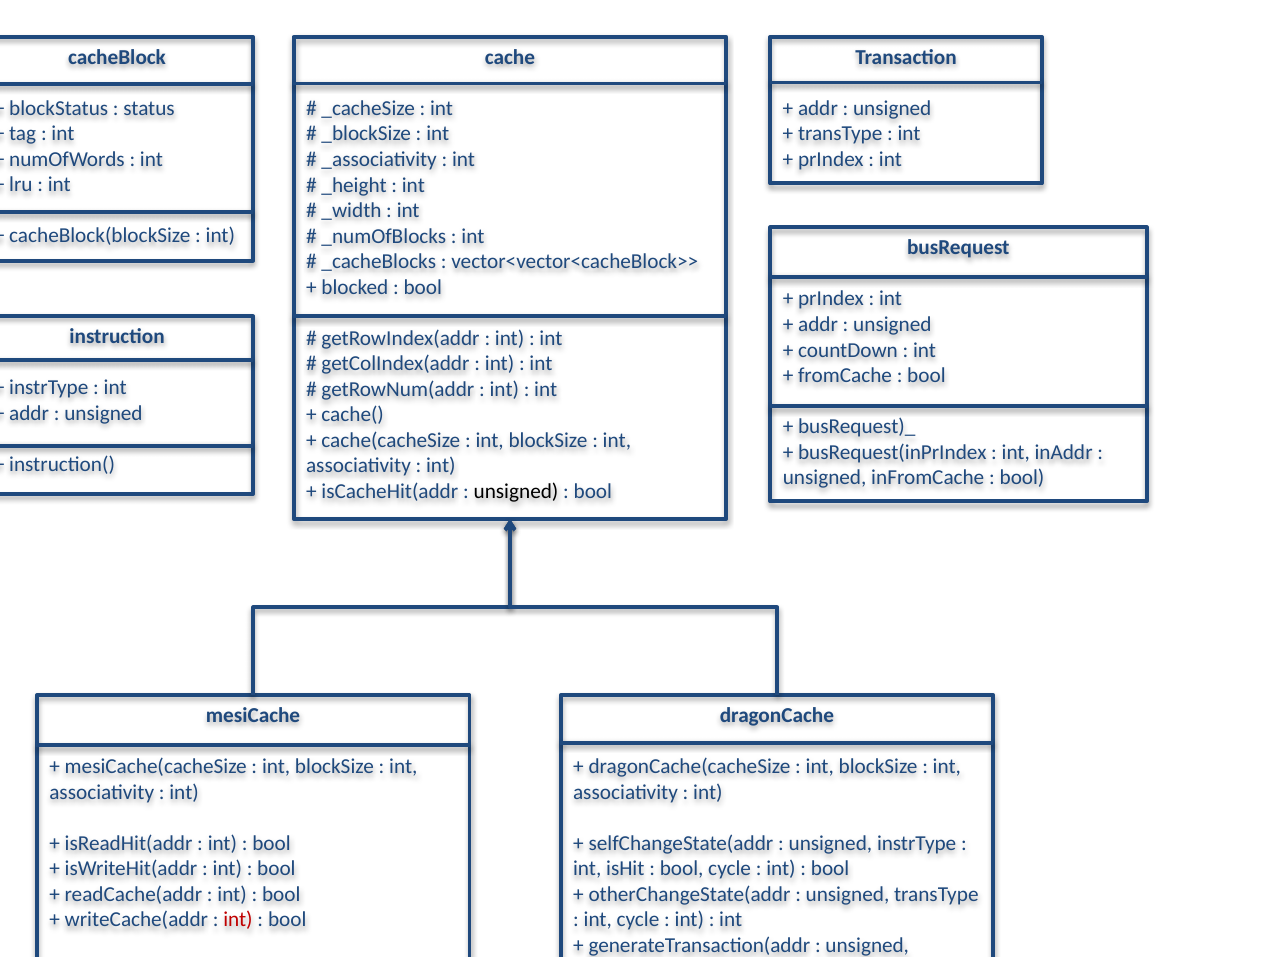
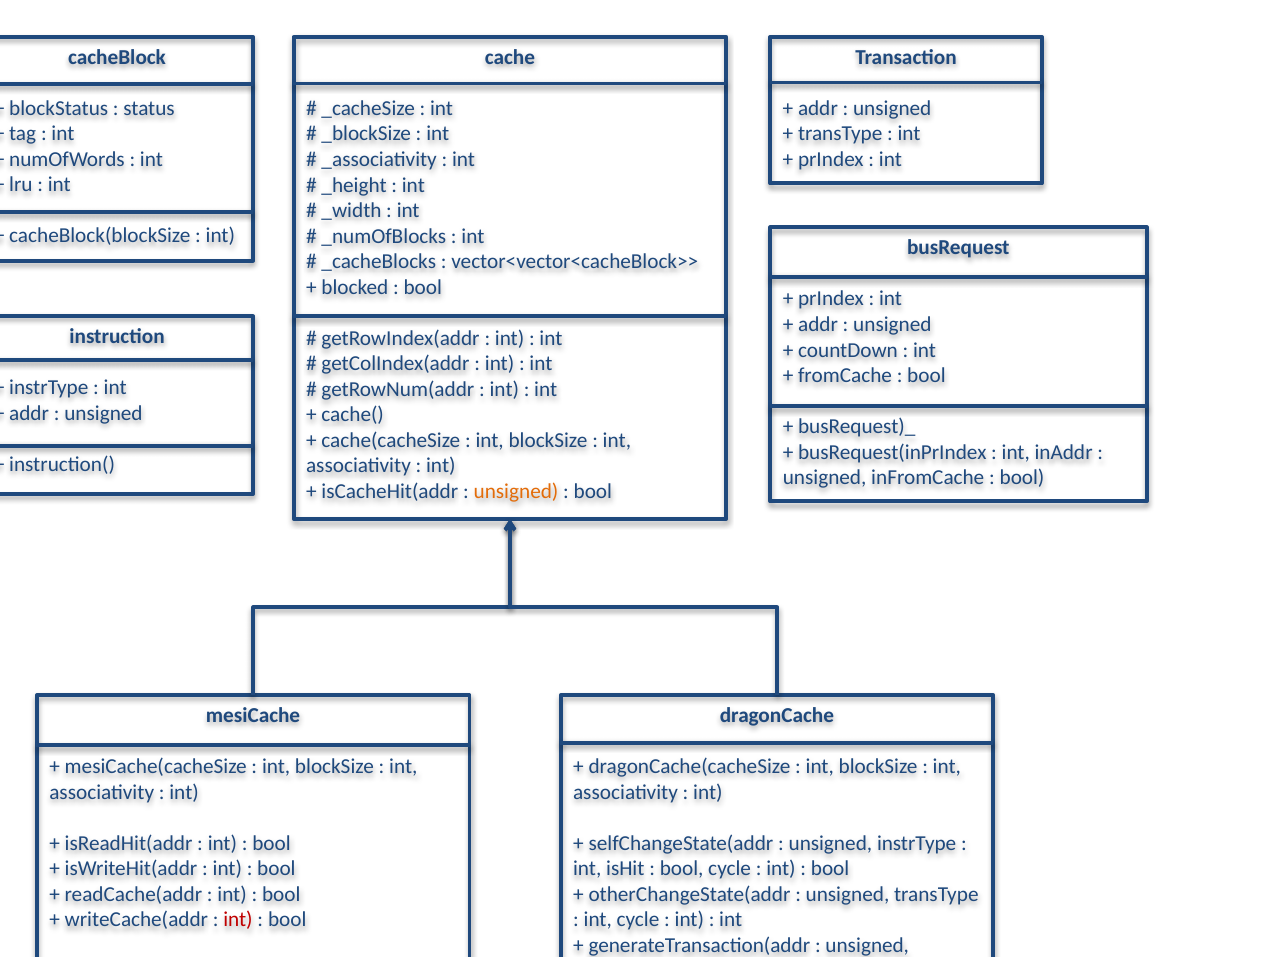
unsigned at (516, 491) colour: black -> orange
